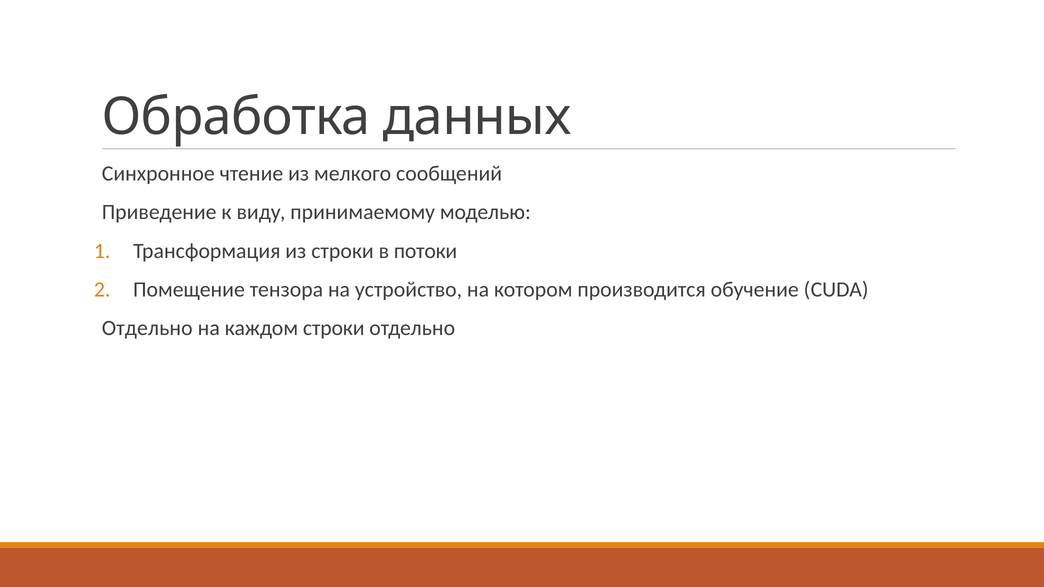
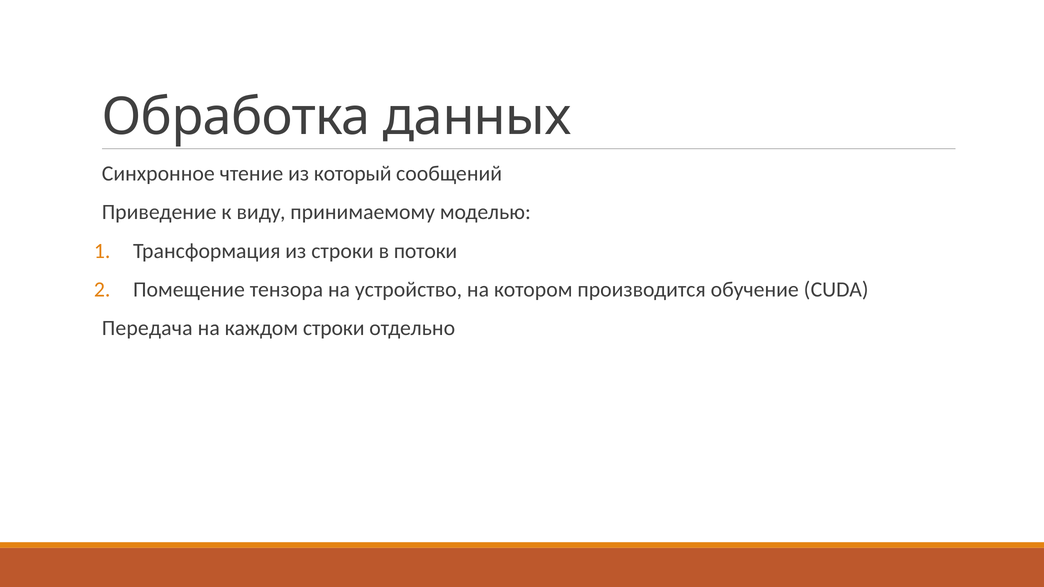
мелкого: мелкого -> который
Отдельно at (147, 328): Отдельно -> Передача
